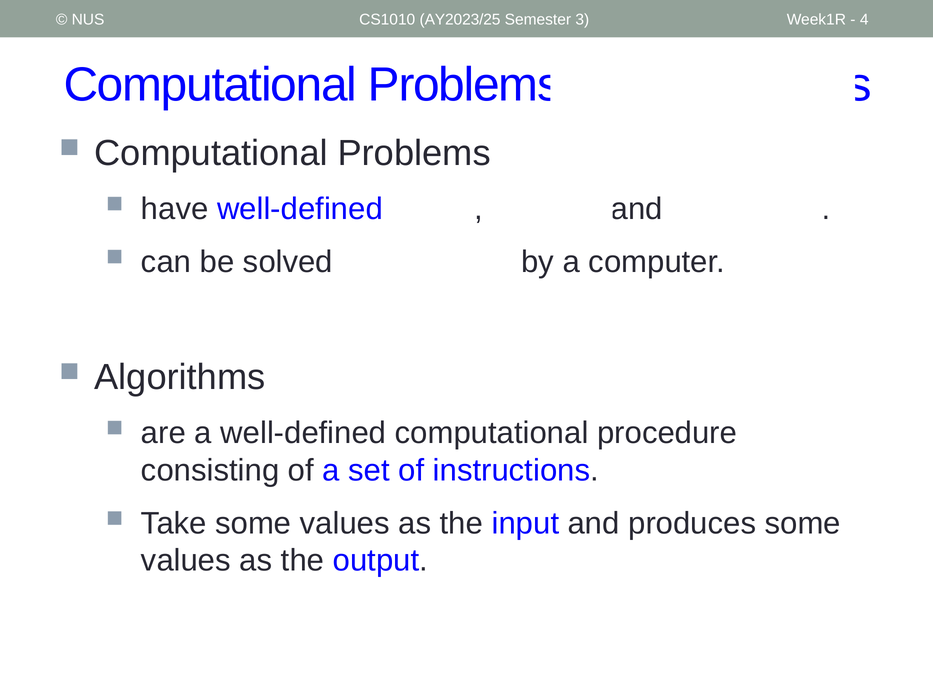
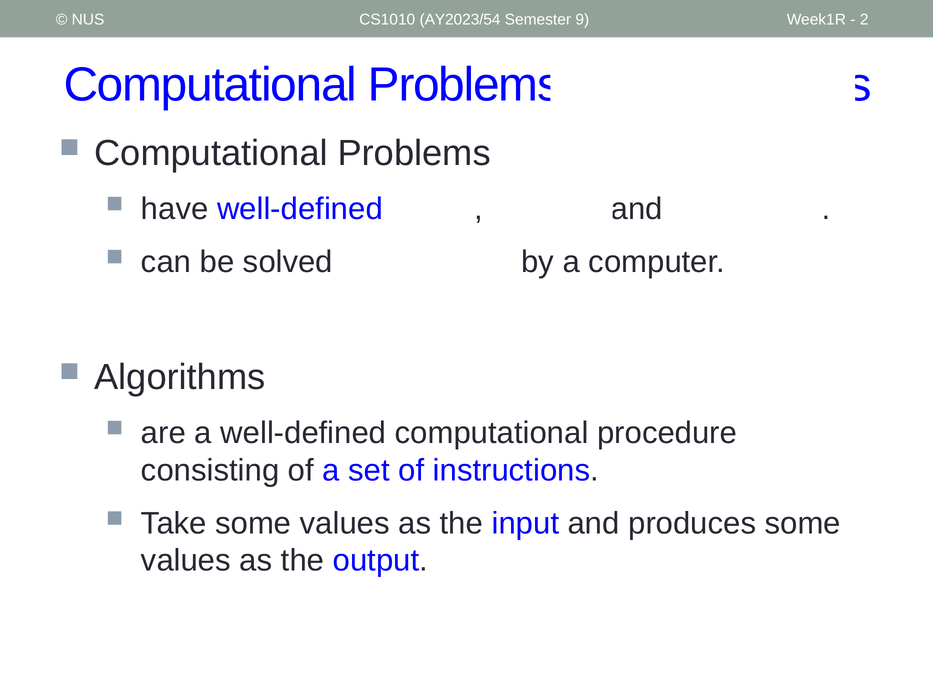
AY2023/25: AY2023/25 -> AY2023/54
3: 3 -> 9
4: 4 -> 2
